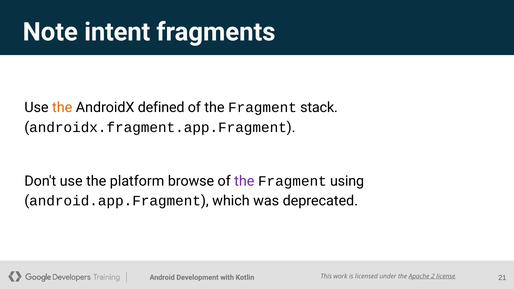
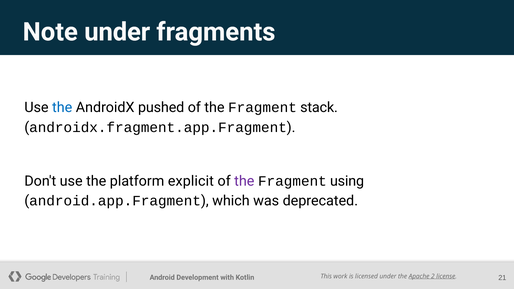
Note intent: intent -> under
the at (62, 108) colour: orange -> blue
defined: defined -> pushed
browse: browse -> explicit
